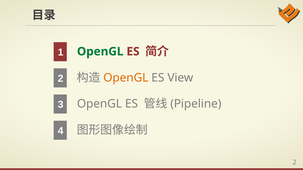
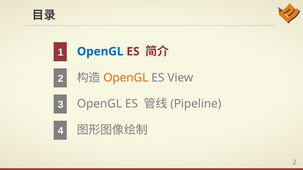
OpenGL at (100, 52) colour: green -> blue
